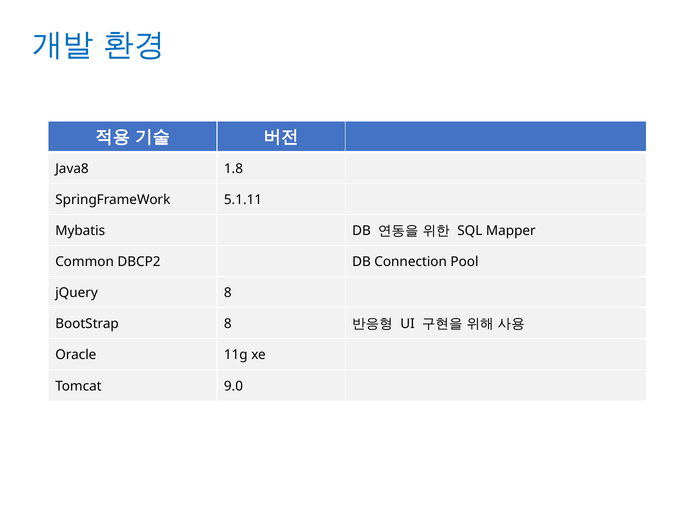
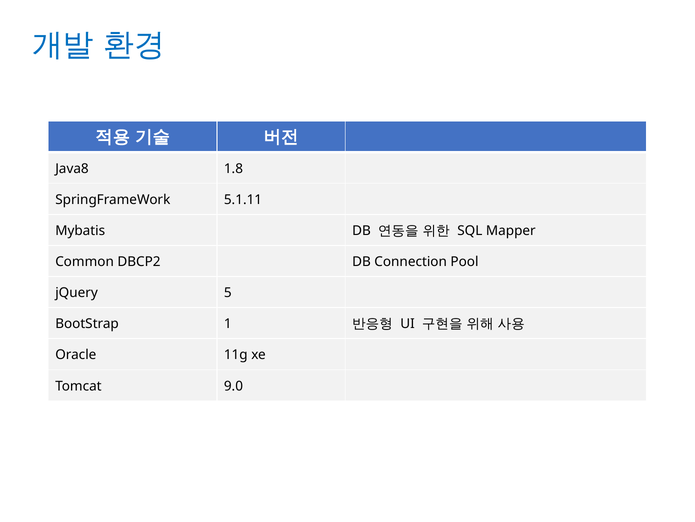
jQuery 8: 8 -> 5
BootStrap 8: 8 -> 1
